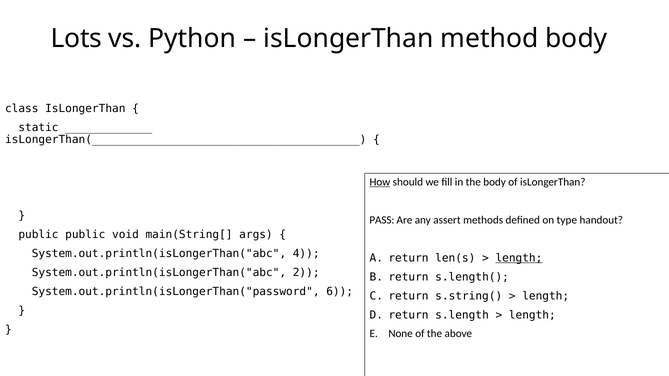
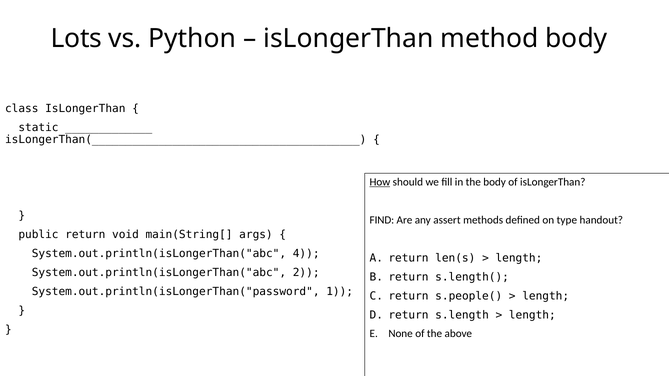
PASS: PASS -> FIND
public public: public -> return
length at (519, 258) underline: present -> none
6: 6 -> 1
s.string(: s.string( -> s.people(
